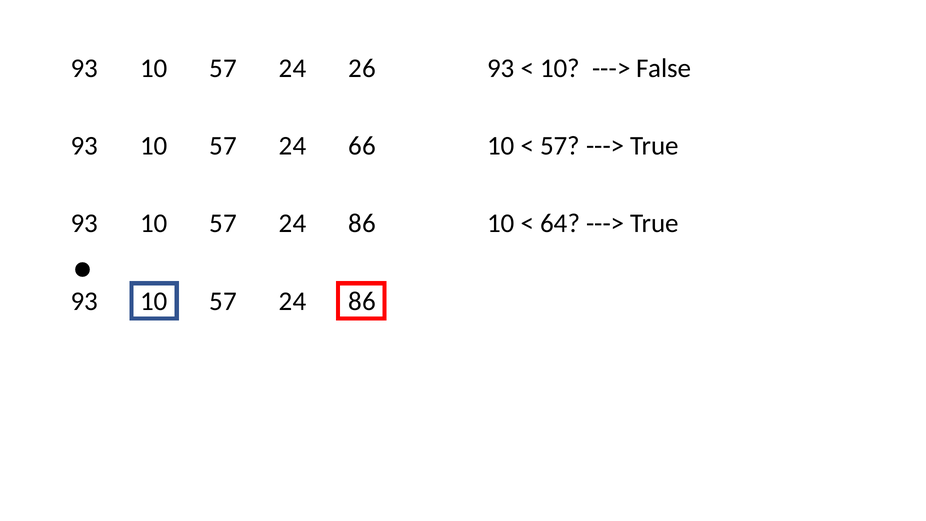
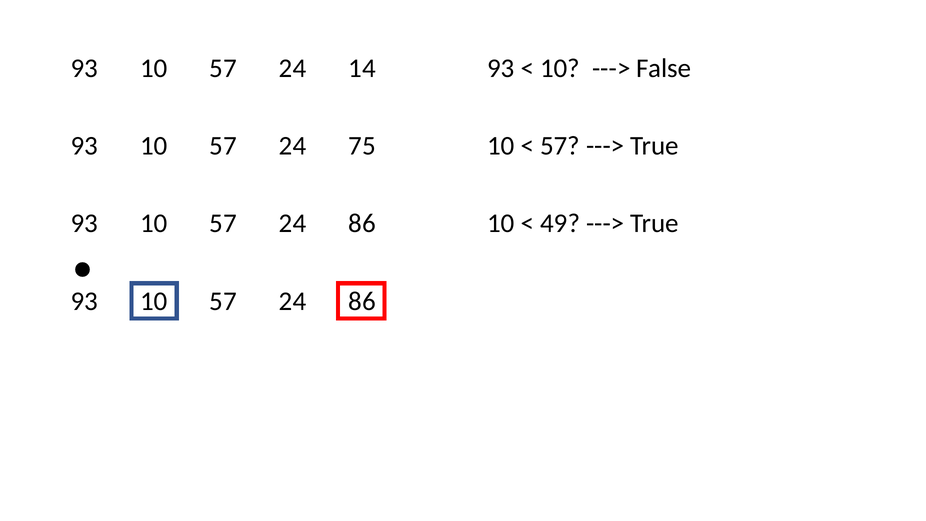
26: 26 -> 14
66: 66 -> 75
64: 64 -> 49
